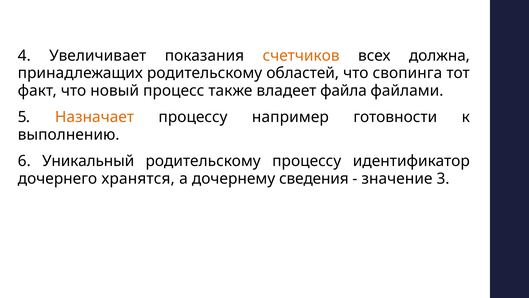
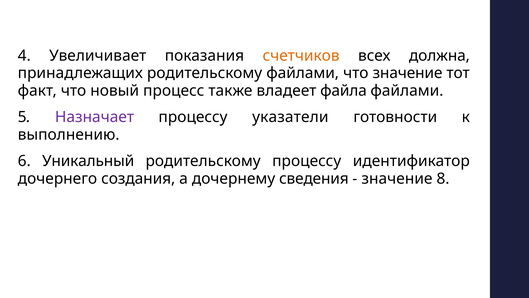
родительскому областей: областей -> файлами
что свопинга: свопинга -> значение
Назначает colour: orange -> purple
например: например -> указатели
хранятся: хранятся -> создания
3: 3 -> 8
